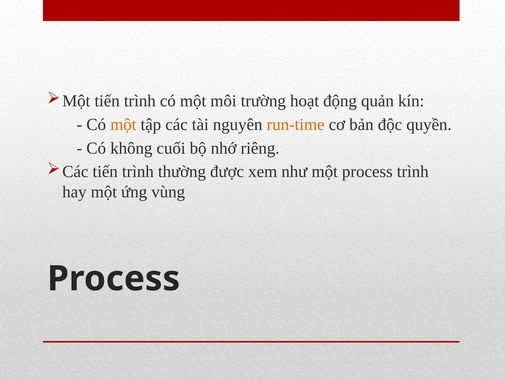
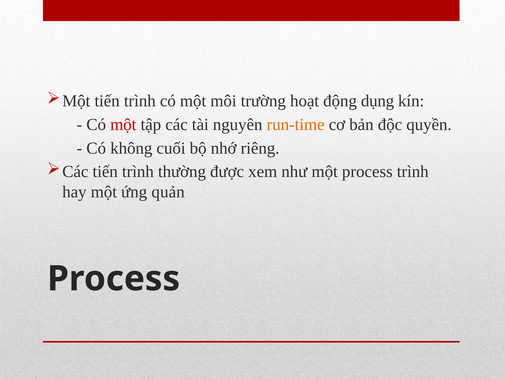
quản: quản -> dụng
một at (123, 124) colour: orange -> red
vùng: vùng -> quản
